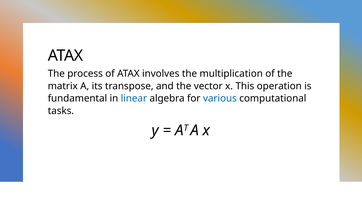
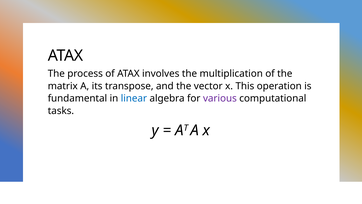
various colour: blue -> purple
